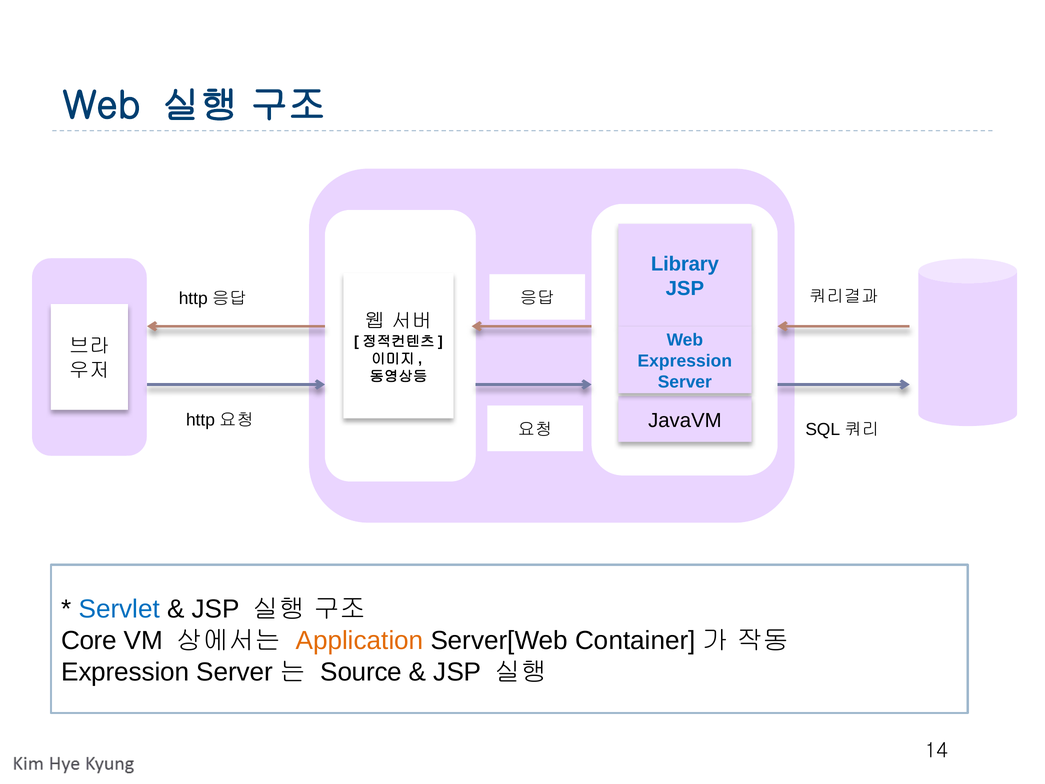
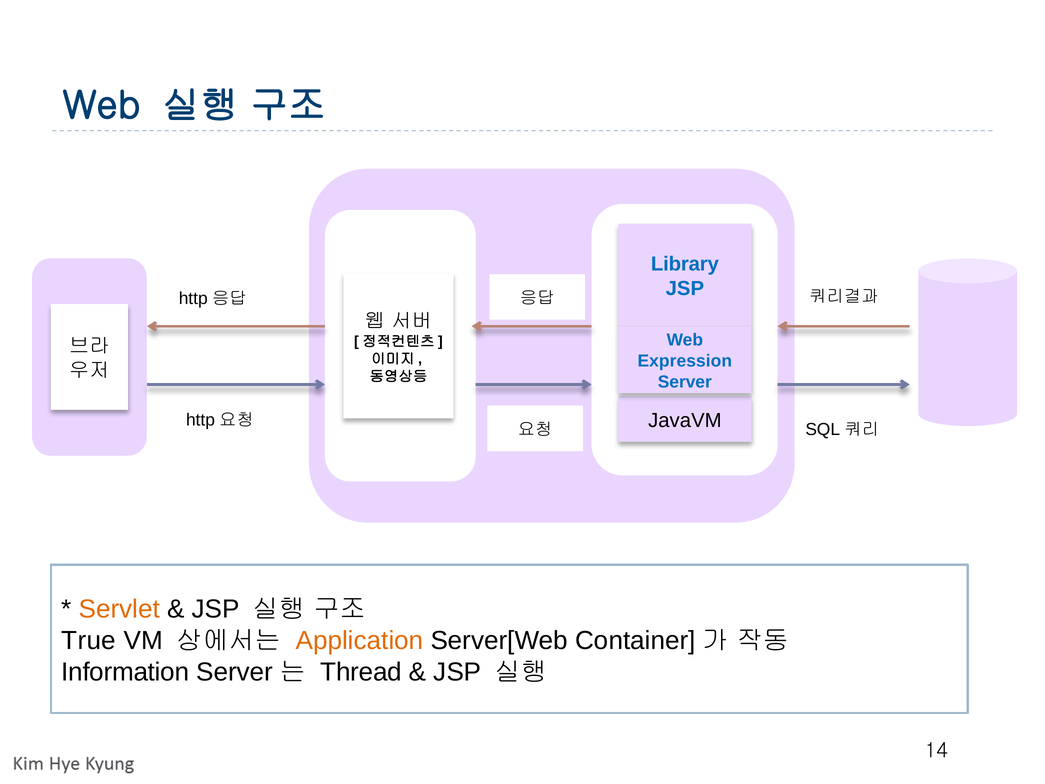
Servlet colour: blue -> orange
Core: Core -> True
Expression at (125, 672): Expression -> Information
Source: Source -> Thread
